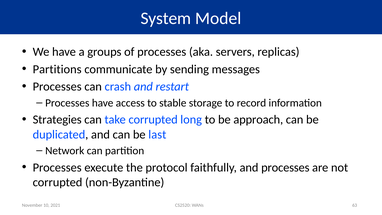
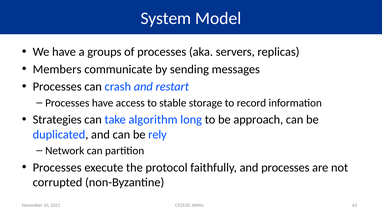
Partitions: Partitions -> Members
take corrupted: corrupted -> algorithm
last: last -> rely
